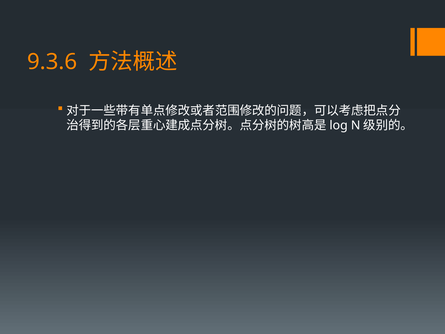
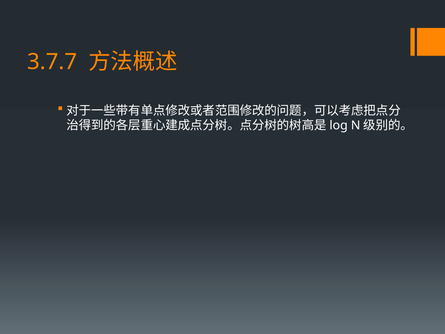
9.3.6: 9.3.6 -> 3.7.7
